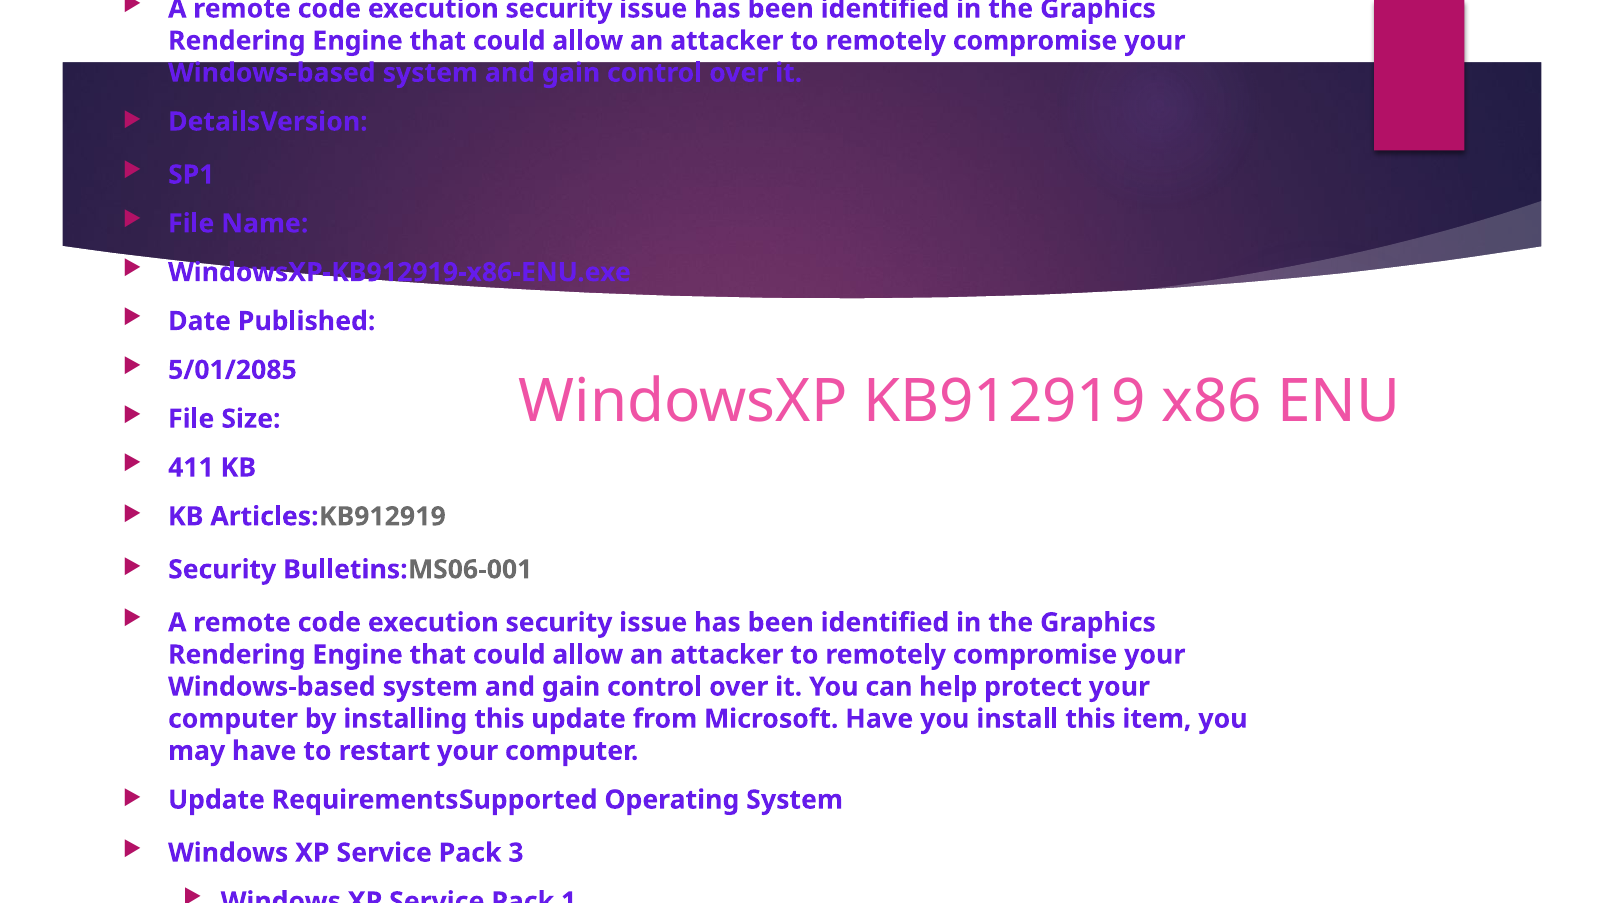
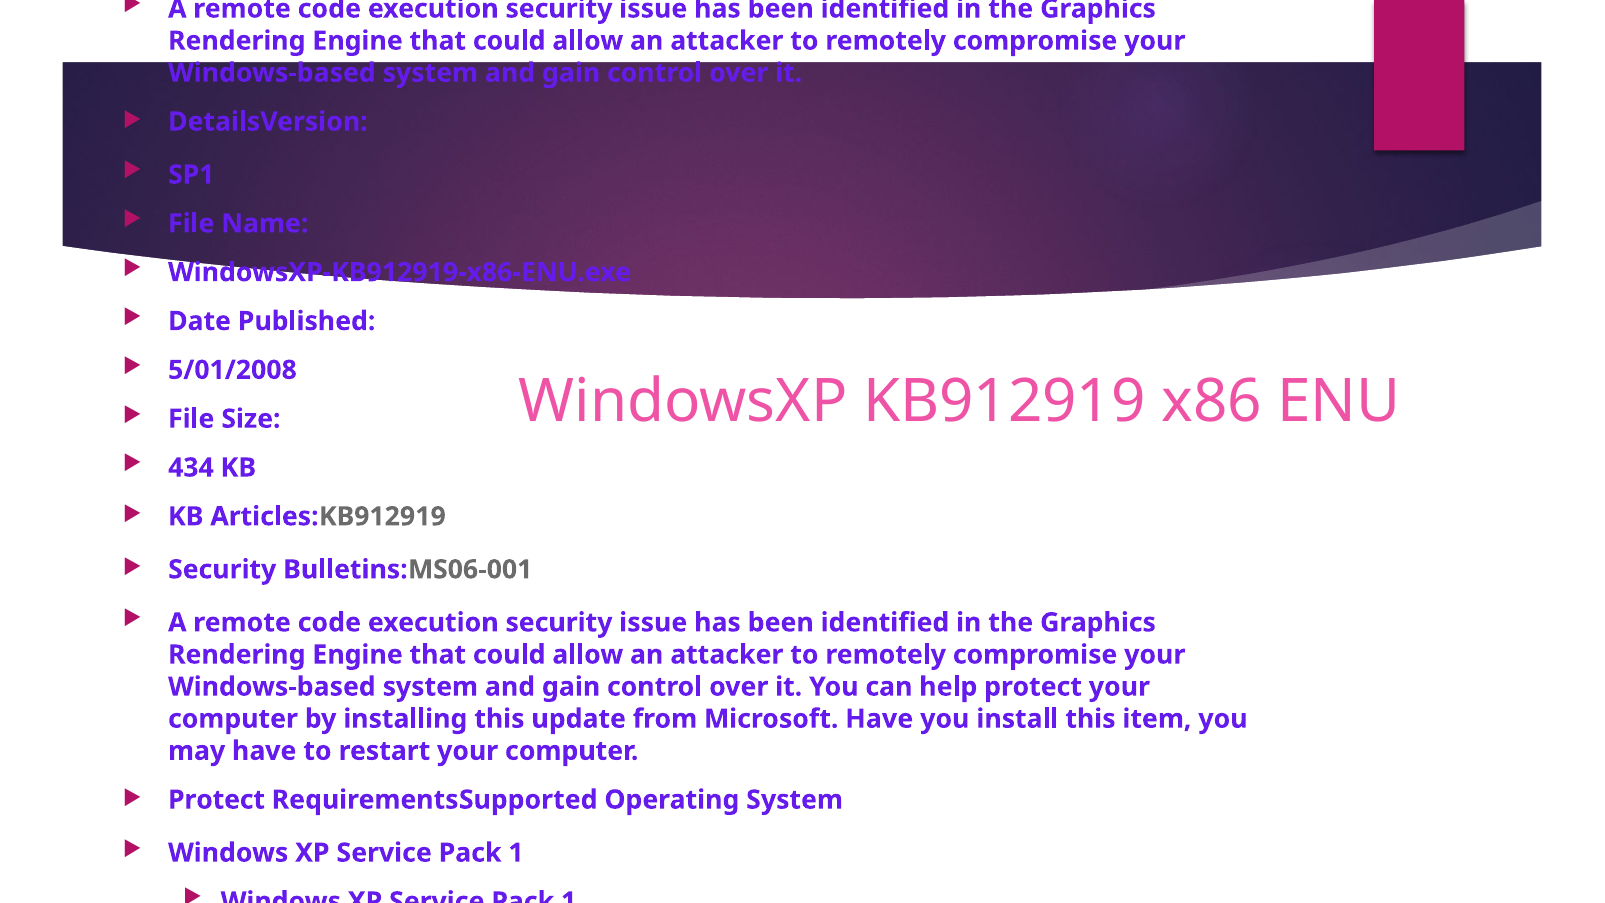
5/01/2085: 5/01/2085 -> 5/01/2008
411: 411 -> 434
Update at (216, 800): Update -> Protect
3 at (516, 853): 3 -> 1
